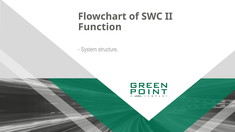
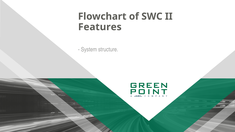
Function: Function -> Features
